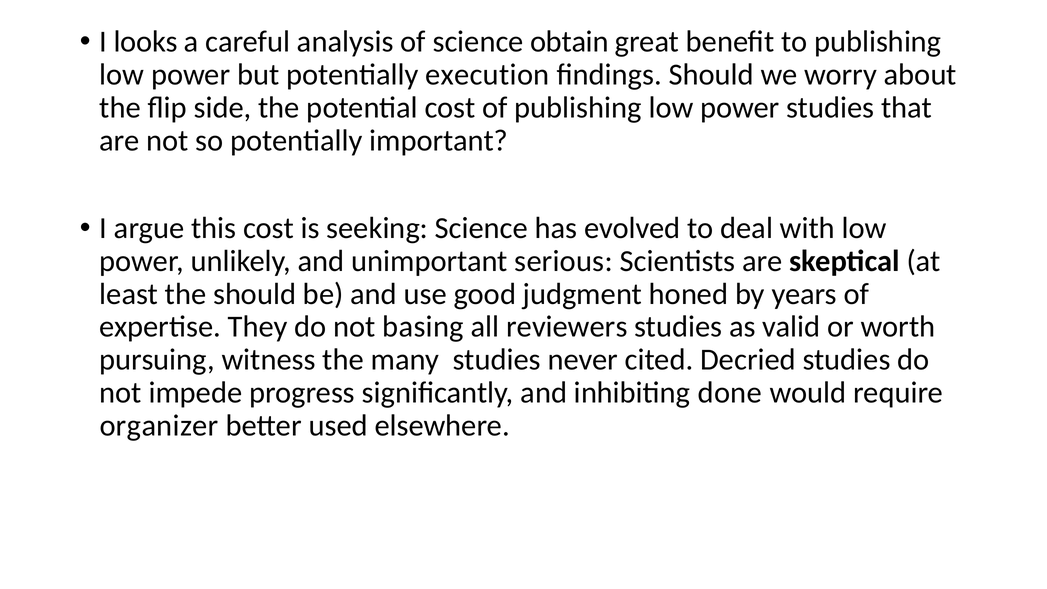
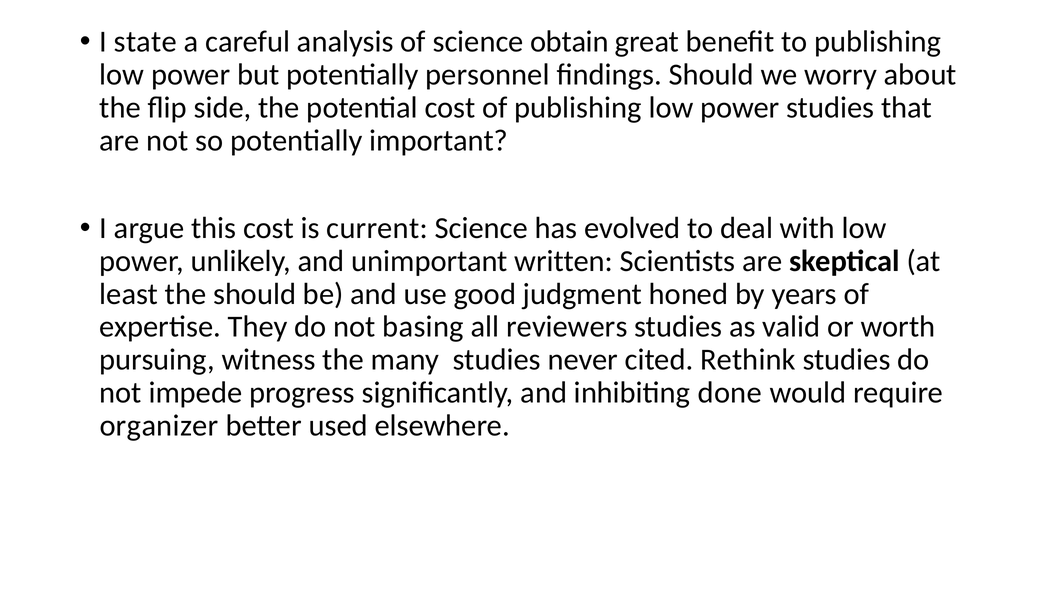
looks: looks -> state
execution: execution -> personnel
seeking: seeking -> current
serious: serious -> written
Decried: Decried -> Rethink
